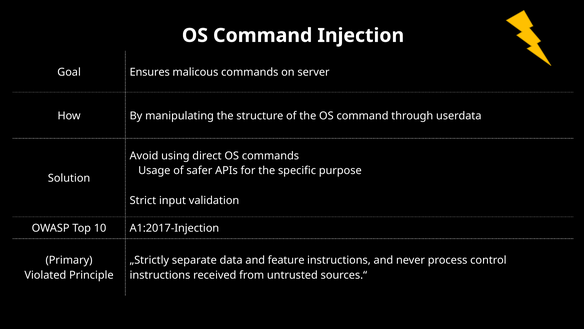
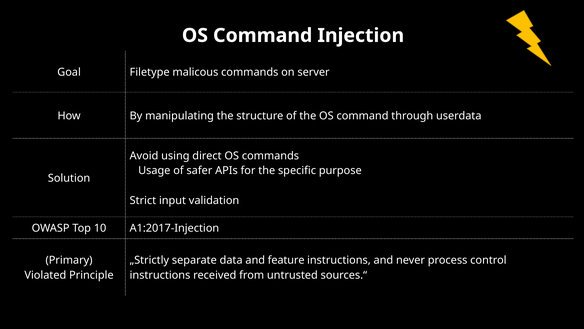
Ensures: Ensures -> Filetype
